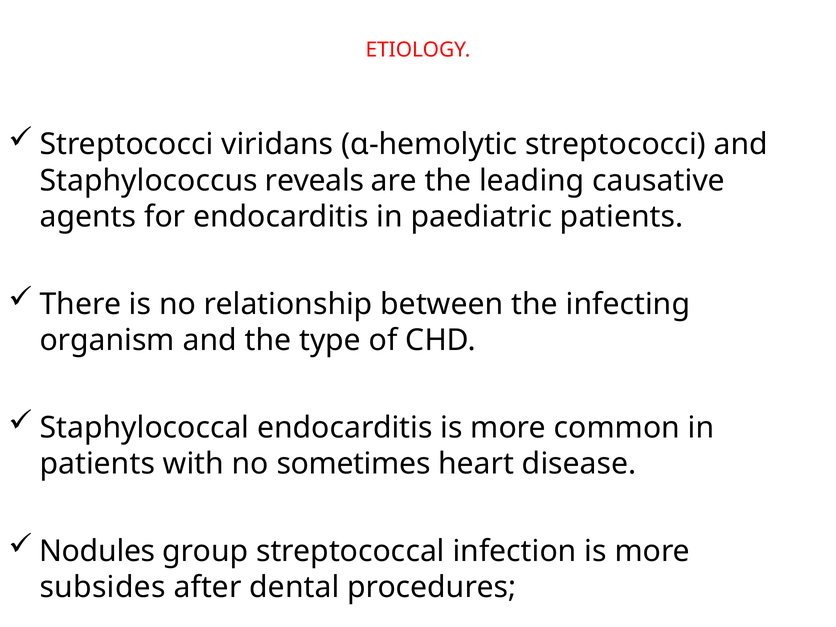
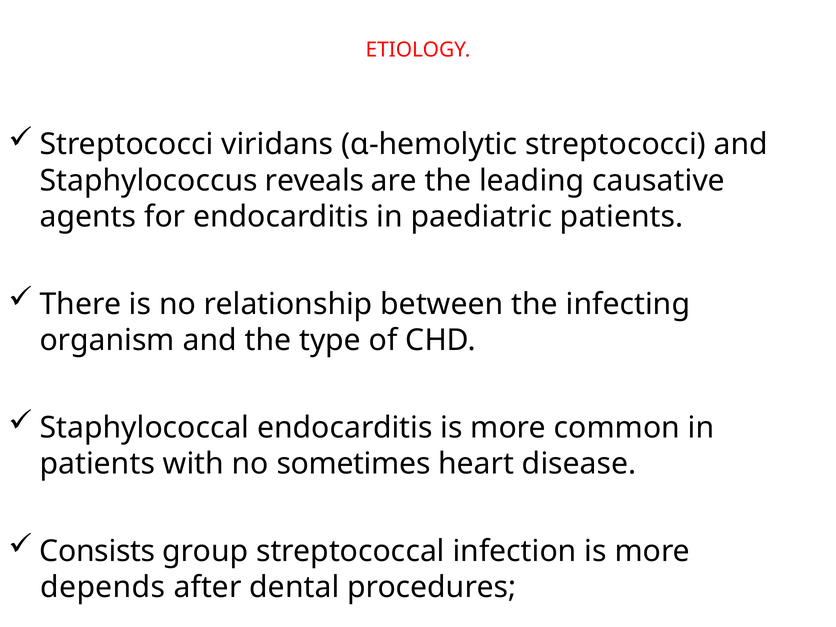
Nodules: Nodules -> Consists
subsides: subsides -> depends
